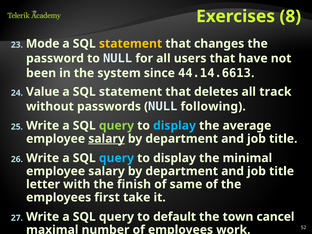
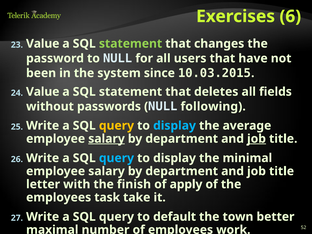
8: 8 -> 6
Mode at (43, 44): Mode -> Value
statement at (131, 44) colour: yellow -> light green
44.14.6613: 44.14.6613 -> 10.03.2015
track: track -> fields
query at (116, 126) colour: light green -> yellow
job at (257, 139) underline: none -> present
same: same -> apply
first: first -> task
cancel: cancel -> better
